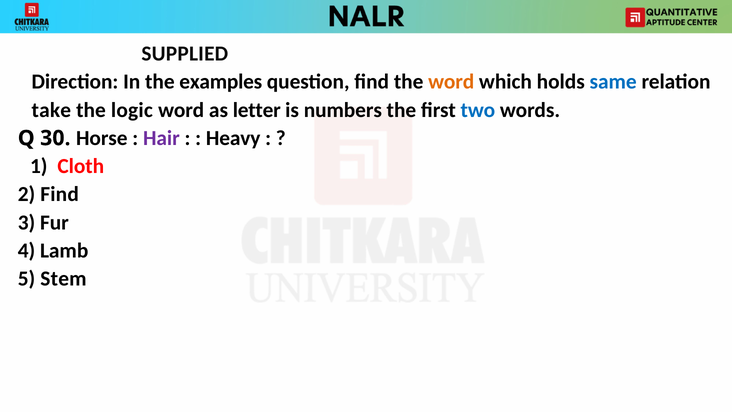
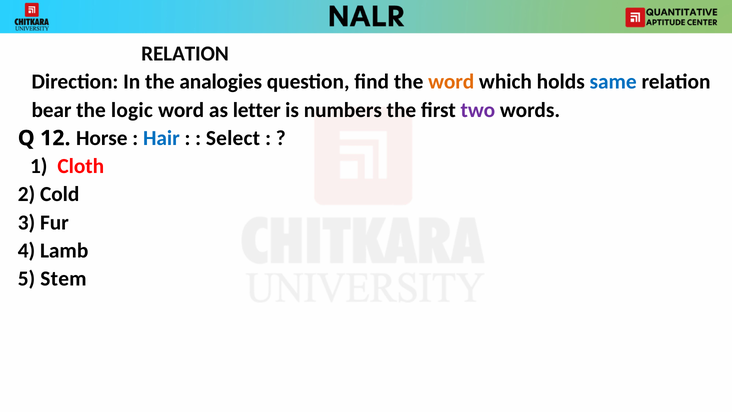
SUPPLIED at (185, 54): SUPPLIED -> RELATION
examples: examples -> analogies
take: take -> bear
two colour: blue -> purple
30: 30 -> 12
Hair colour: purple -> blue
Heavy: Heavy -> Select
2 Find: Find -> Cold
